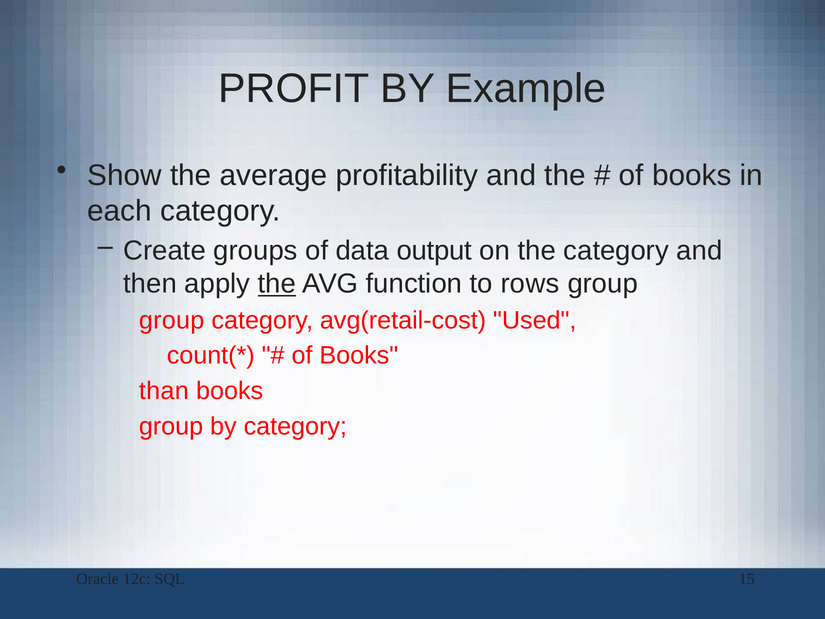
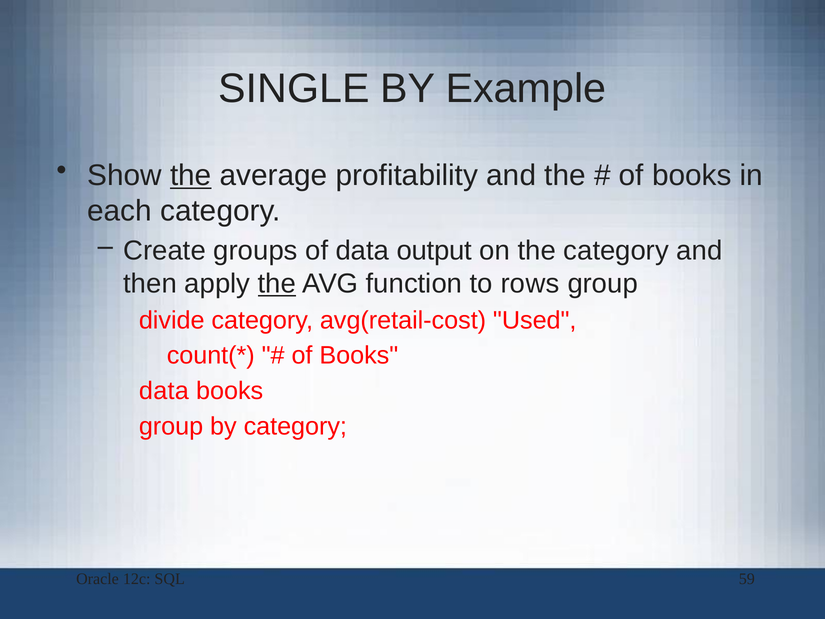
PROFIT: PROFIT -> SINGLE
the at (191, 175) underline: none -> present
group at (172, 320): group -> divide
than at (164, 391): than -> data
15: 15 -> 59
